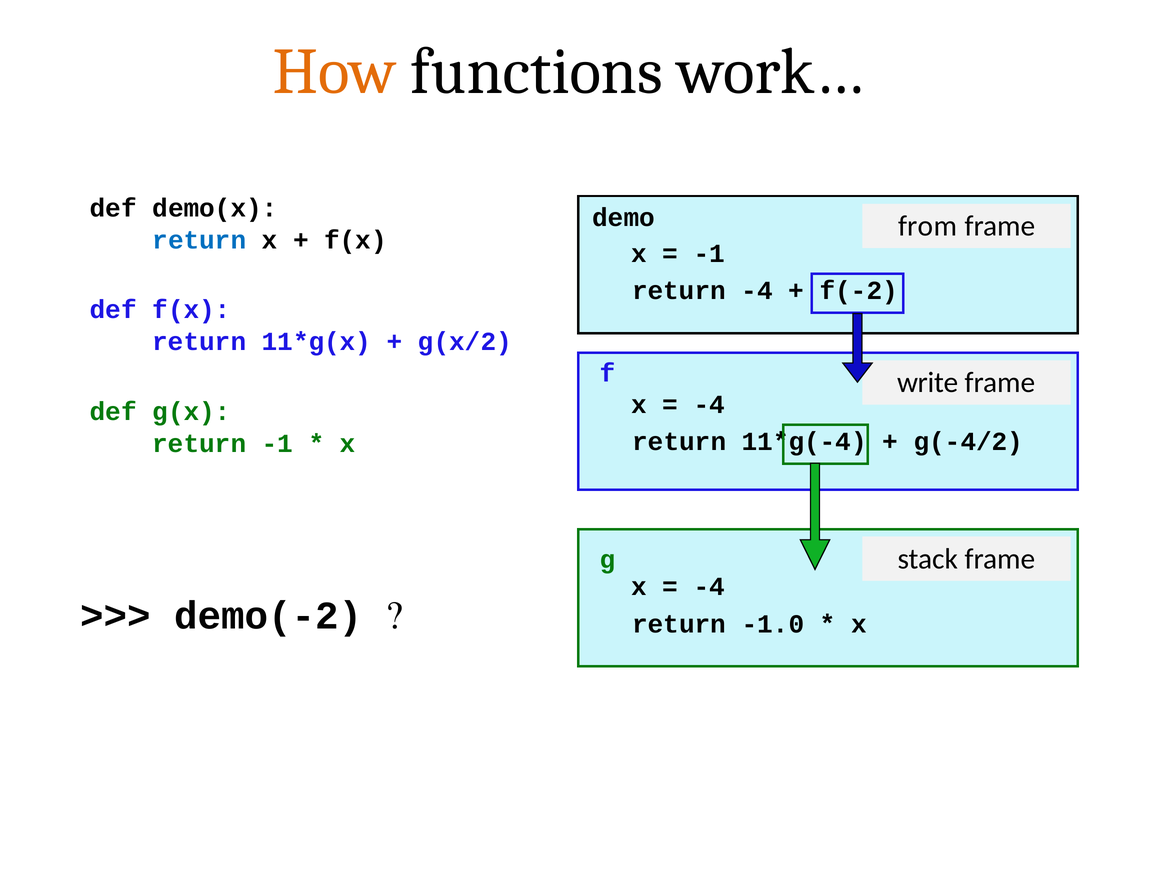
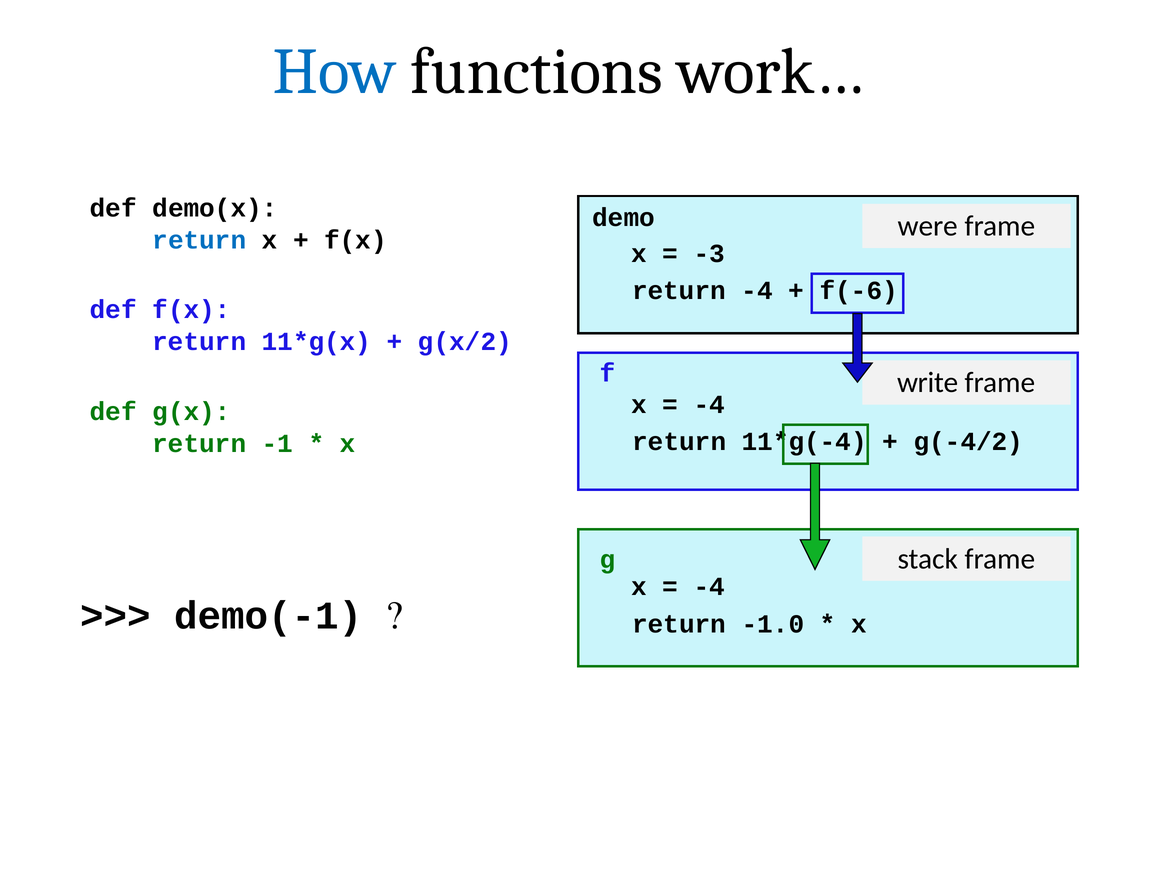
How colour: orange -> blue
from: from -> were
-1 at (709, 254): -1 -> -3
f(-2: f(-2 -> f(-6
demo(-2: demo(-2 -> demo(-1
